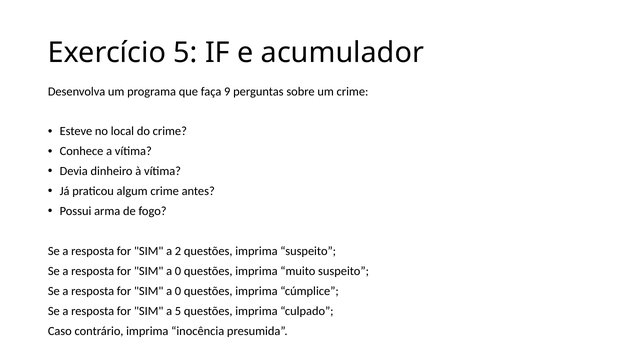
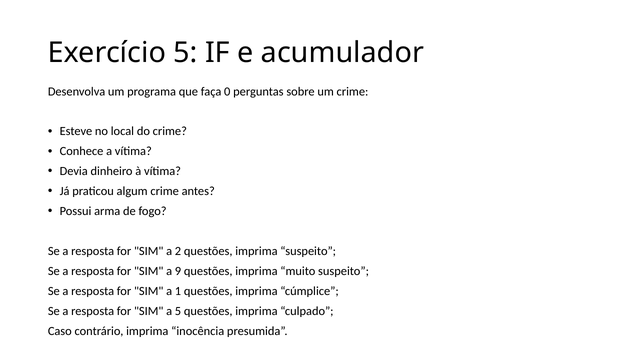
9: 9 -> 0
0 at (178, 271): 0 -> 9
0 at (178, 291): 0 -> 1
